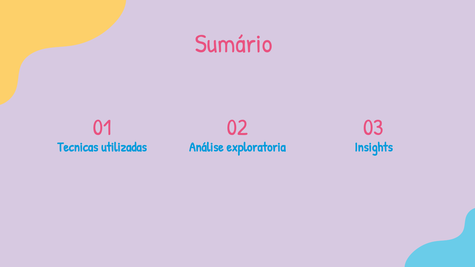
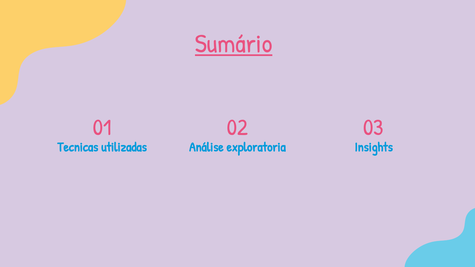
Sumário underline: none -> present
